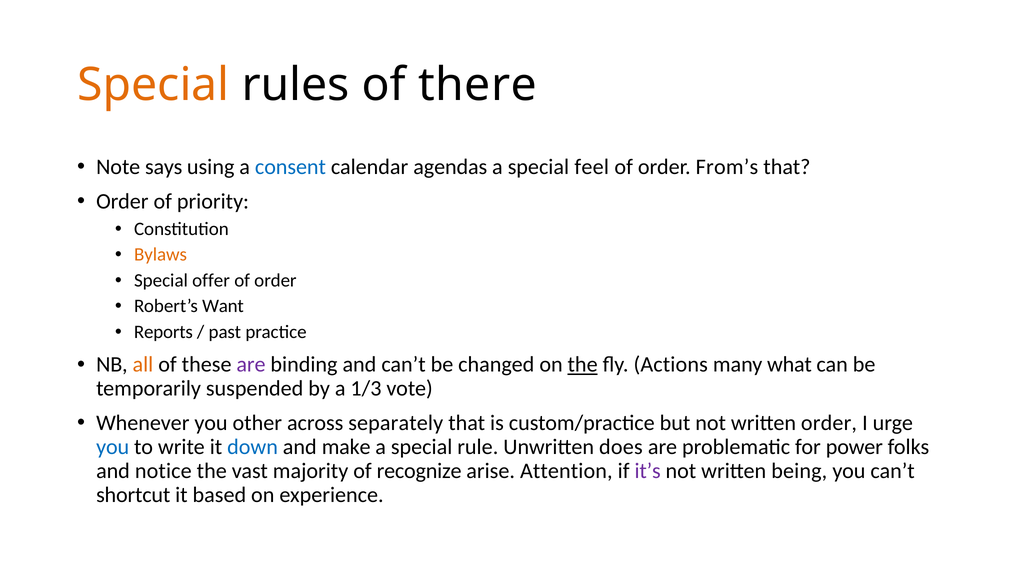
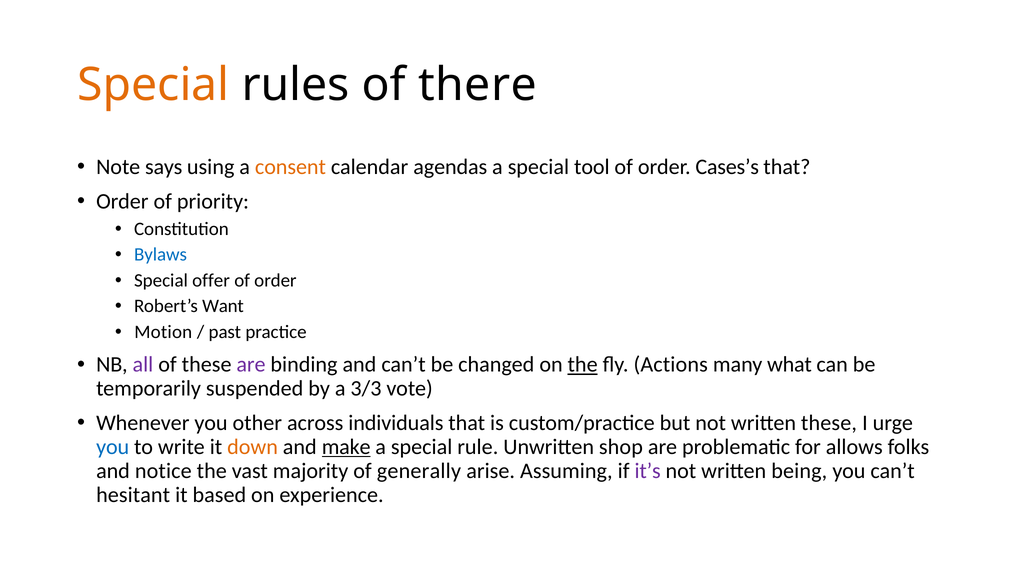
consent colour: blue -> orange
feel: feel -> tool
From’s: From’s -> Cases’s
Bylaws colour: orange -> blue
Reports: Reports -> Motion
all colour: orange -> purple
1/3: 1/3 -> 3/3
separately: separately -> individuals
written order: order -> these
down colour: blue -> orange
make underline: none -> present
does: does -> shop
power: power -> allows
recognize: recognize -> generally
Attention: Attention -> Assuming
shortcut: shortcut -> hesitant
